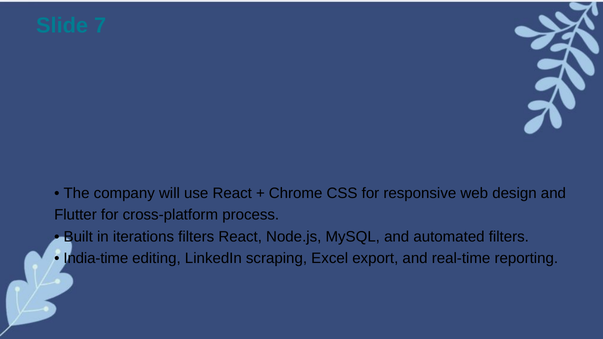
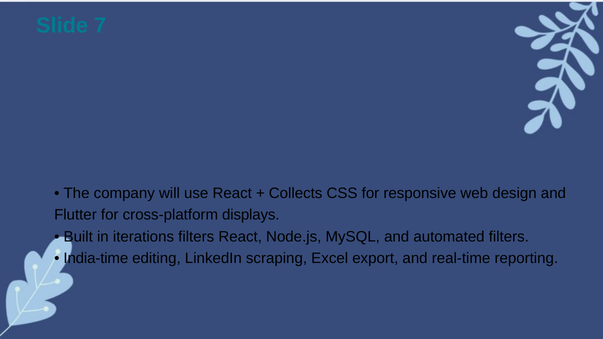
Chrome: Chrome -> Collects
process: process -> displays
